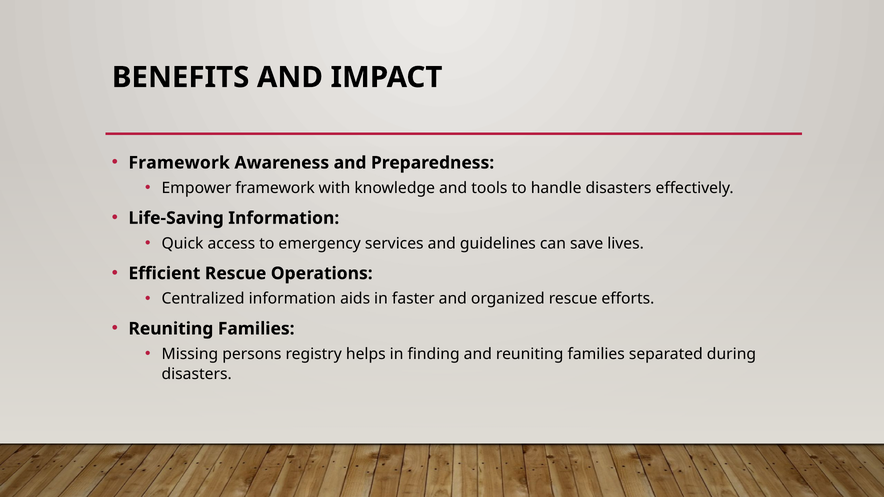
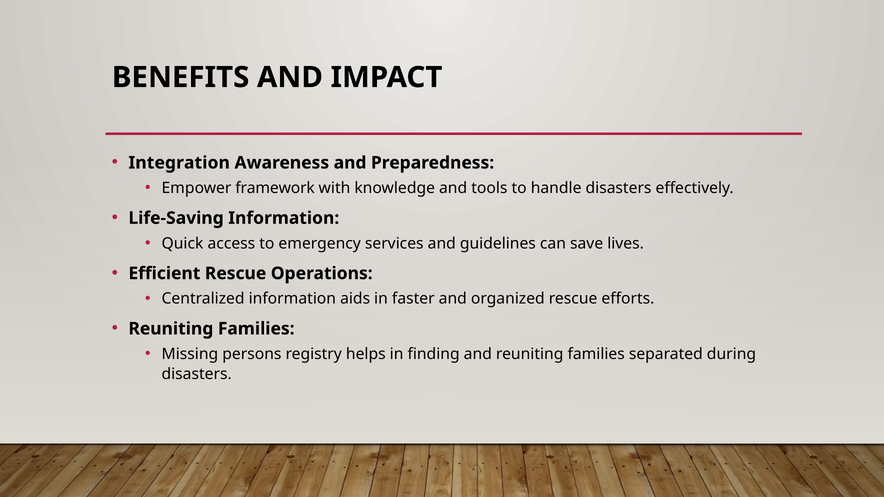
Framework at (179, 163): Framework -> Integration
